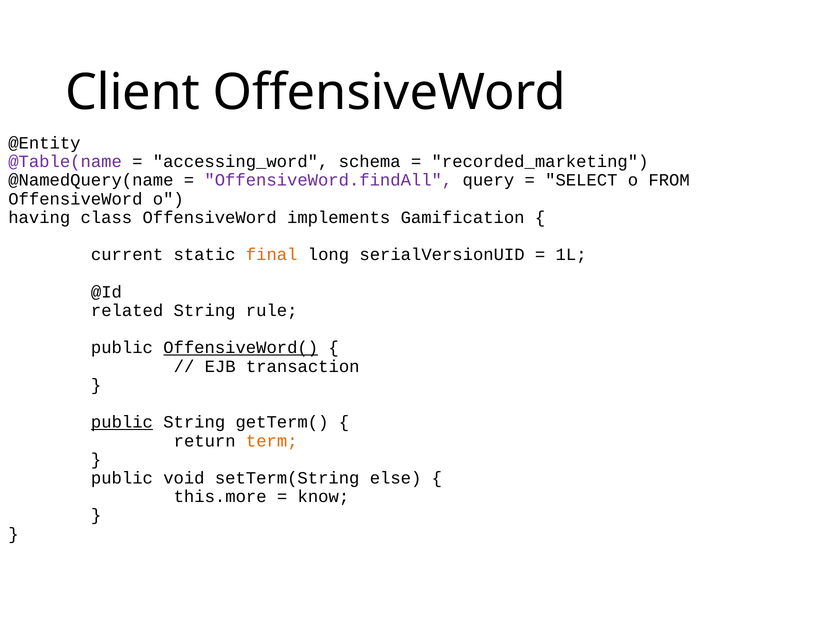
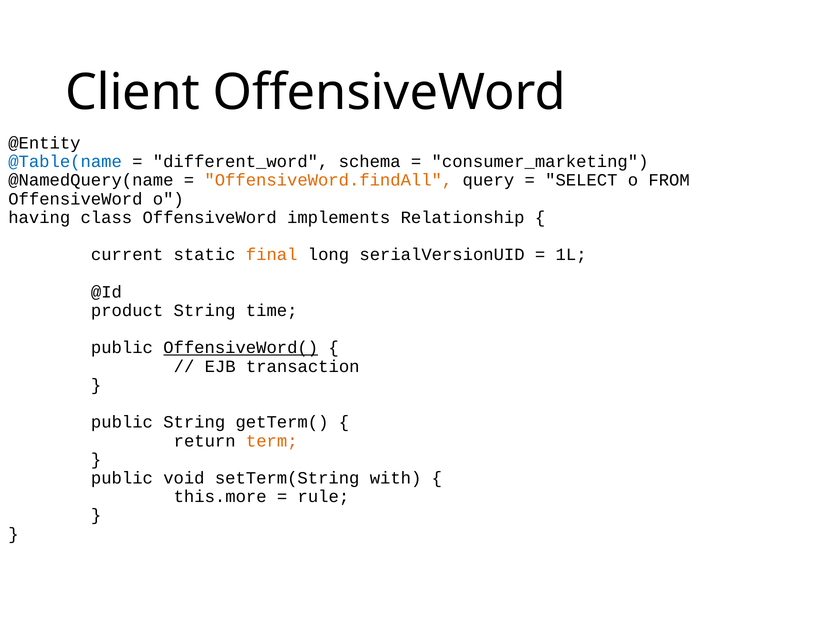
@Table(name colour: purple -> blue
accessing_word: accessing_word -> different_word
recorded_marketing: recorded_marketing -> consumer_marketing
OffensiveWord.findAll colour: purple -> orange
Gamification: Gamification -> Relationship
related: related -> product
rule: rule -> time
public at (122, 422) underline: present -> none
else: else -> with
know: know -> rule
